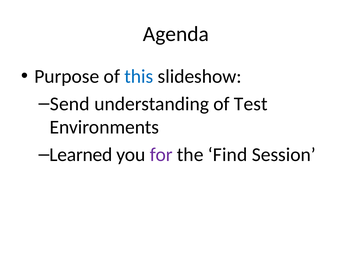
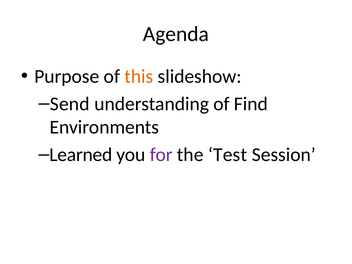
this colour: blue -> orange
Test: Test -> Find
Find: Find -> Test
